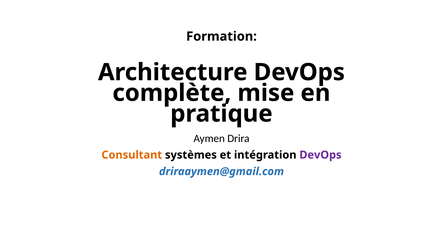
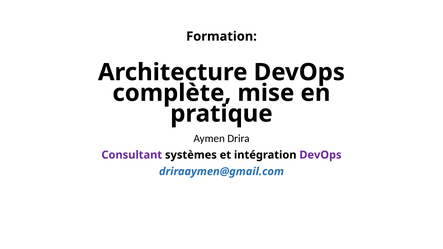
Consultant colour: orange -> purple
